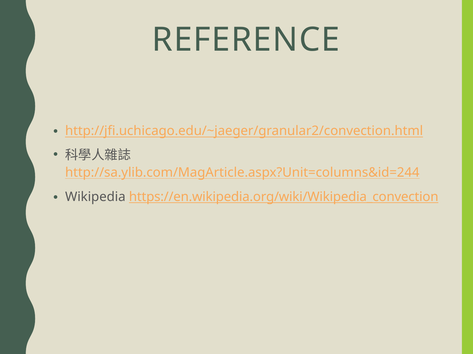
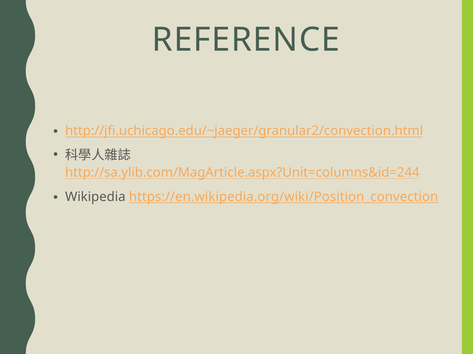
https://en.wikipedia.org/wiki/Wikipedia_convection: https://en.wikipedia.org/wiki/Wikipedia_convection -> https://en.wikipedia.org/wiki/Position_convection
